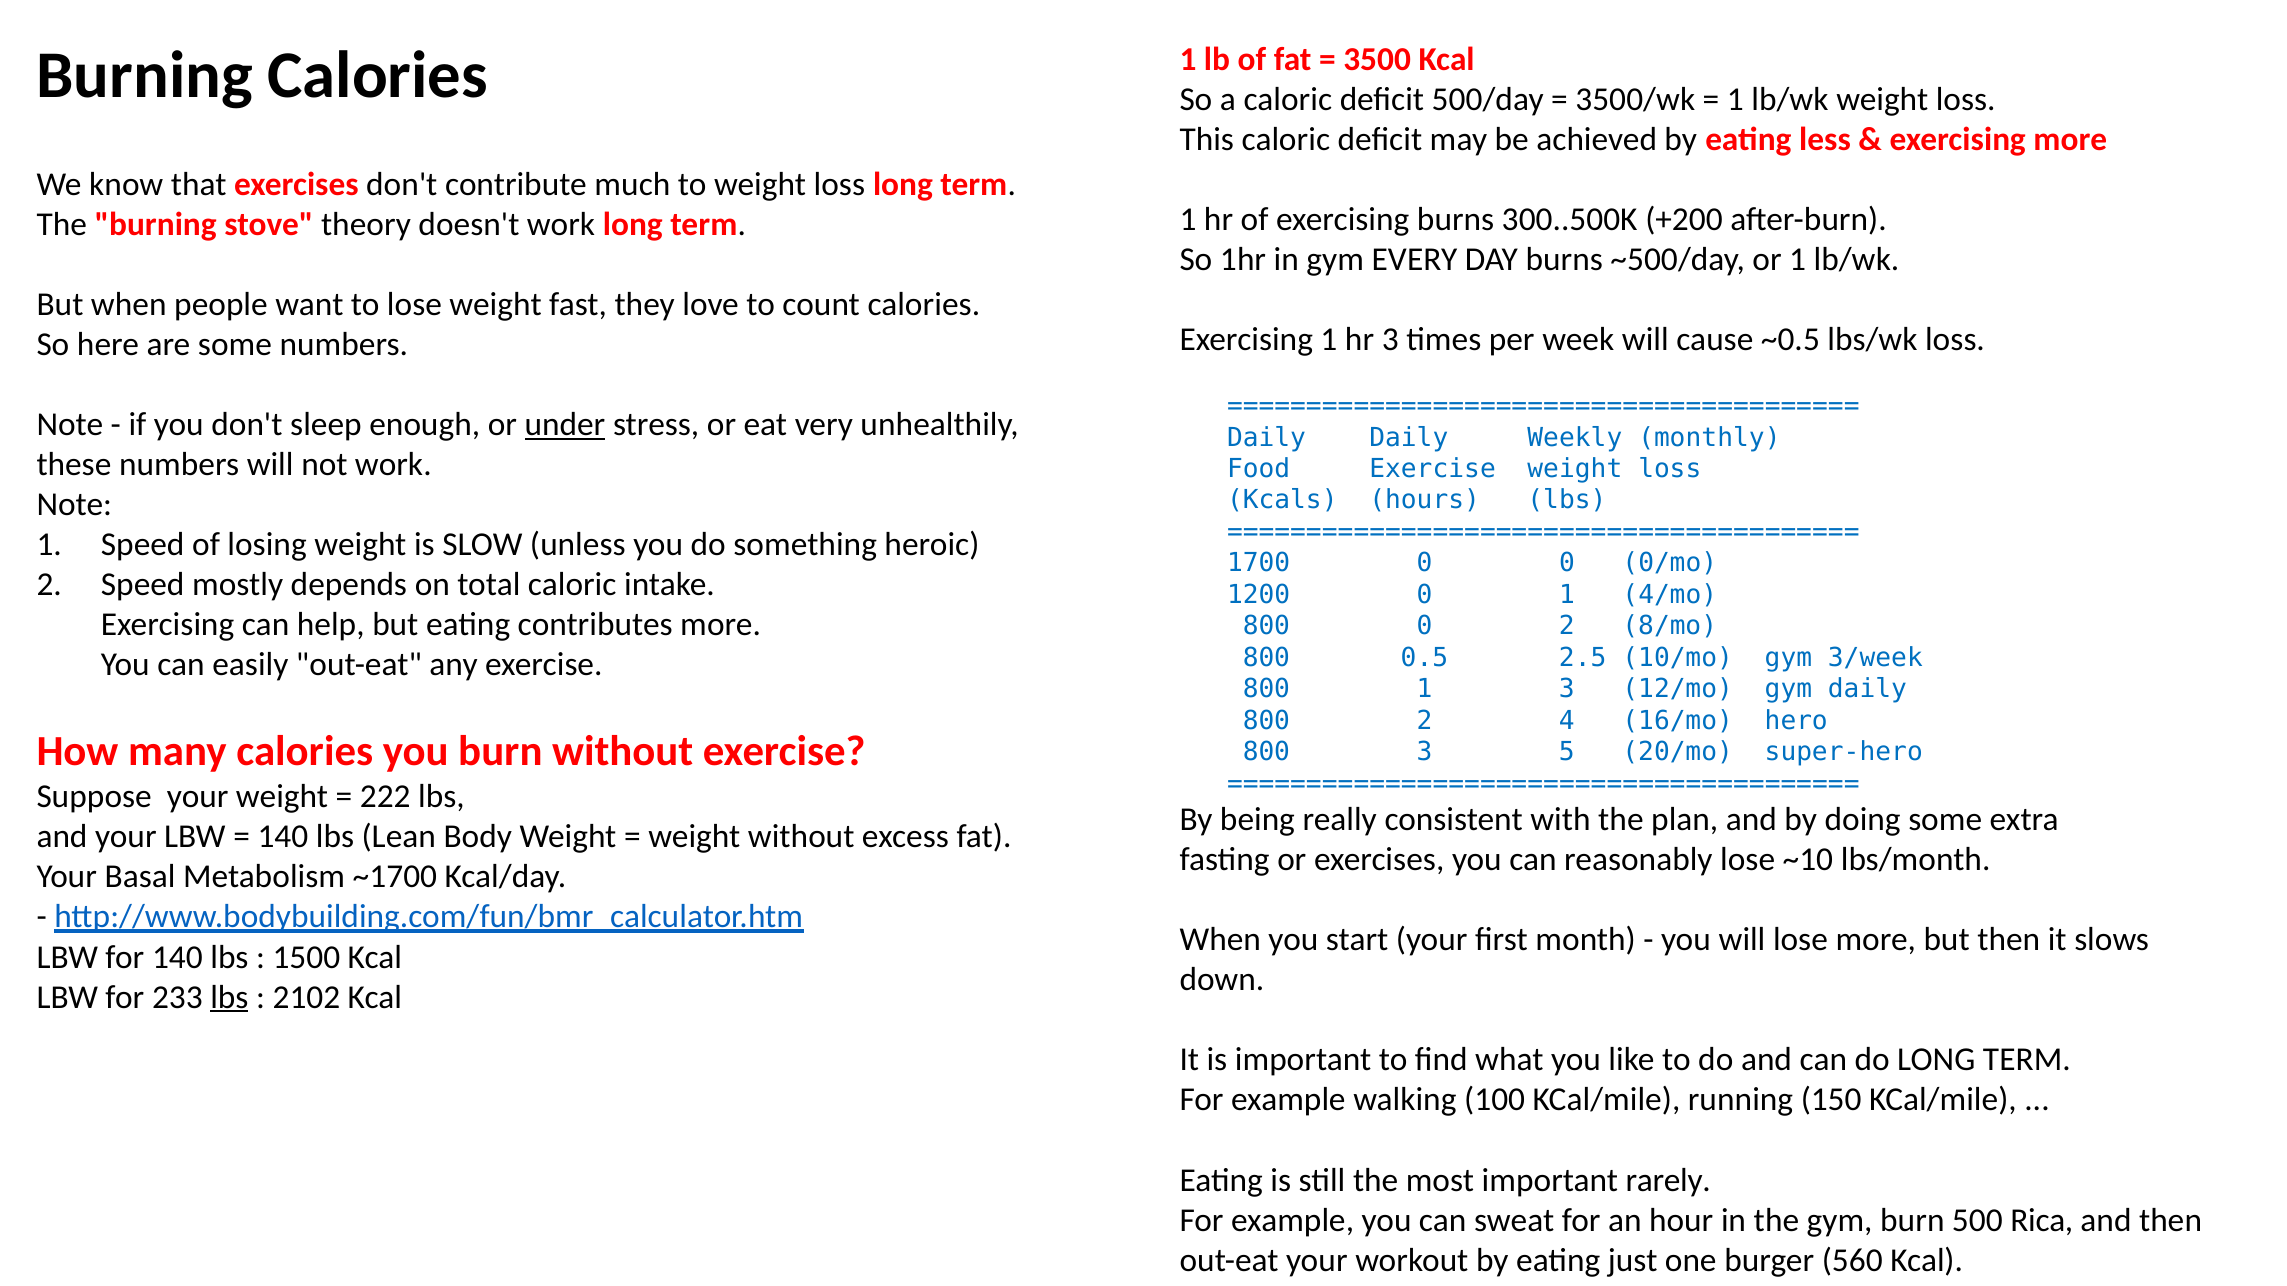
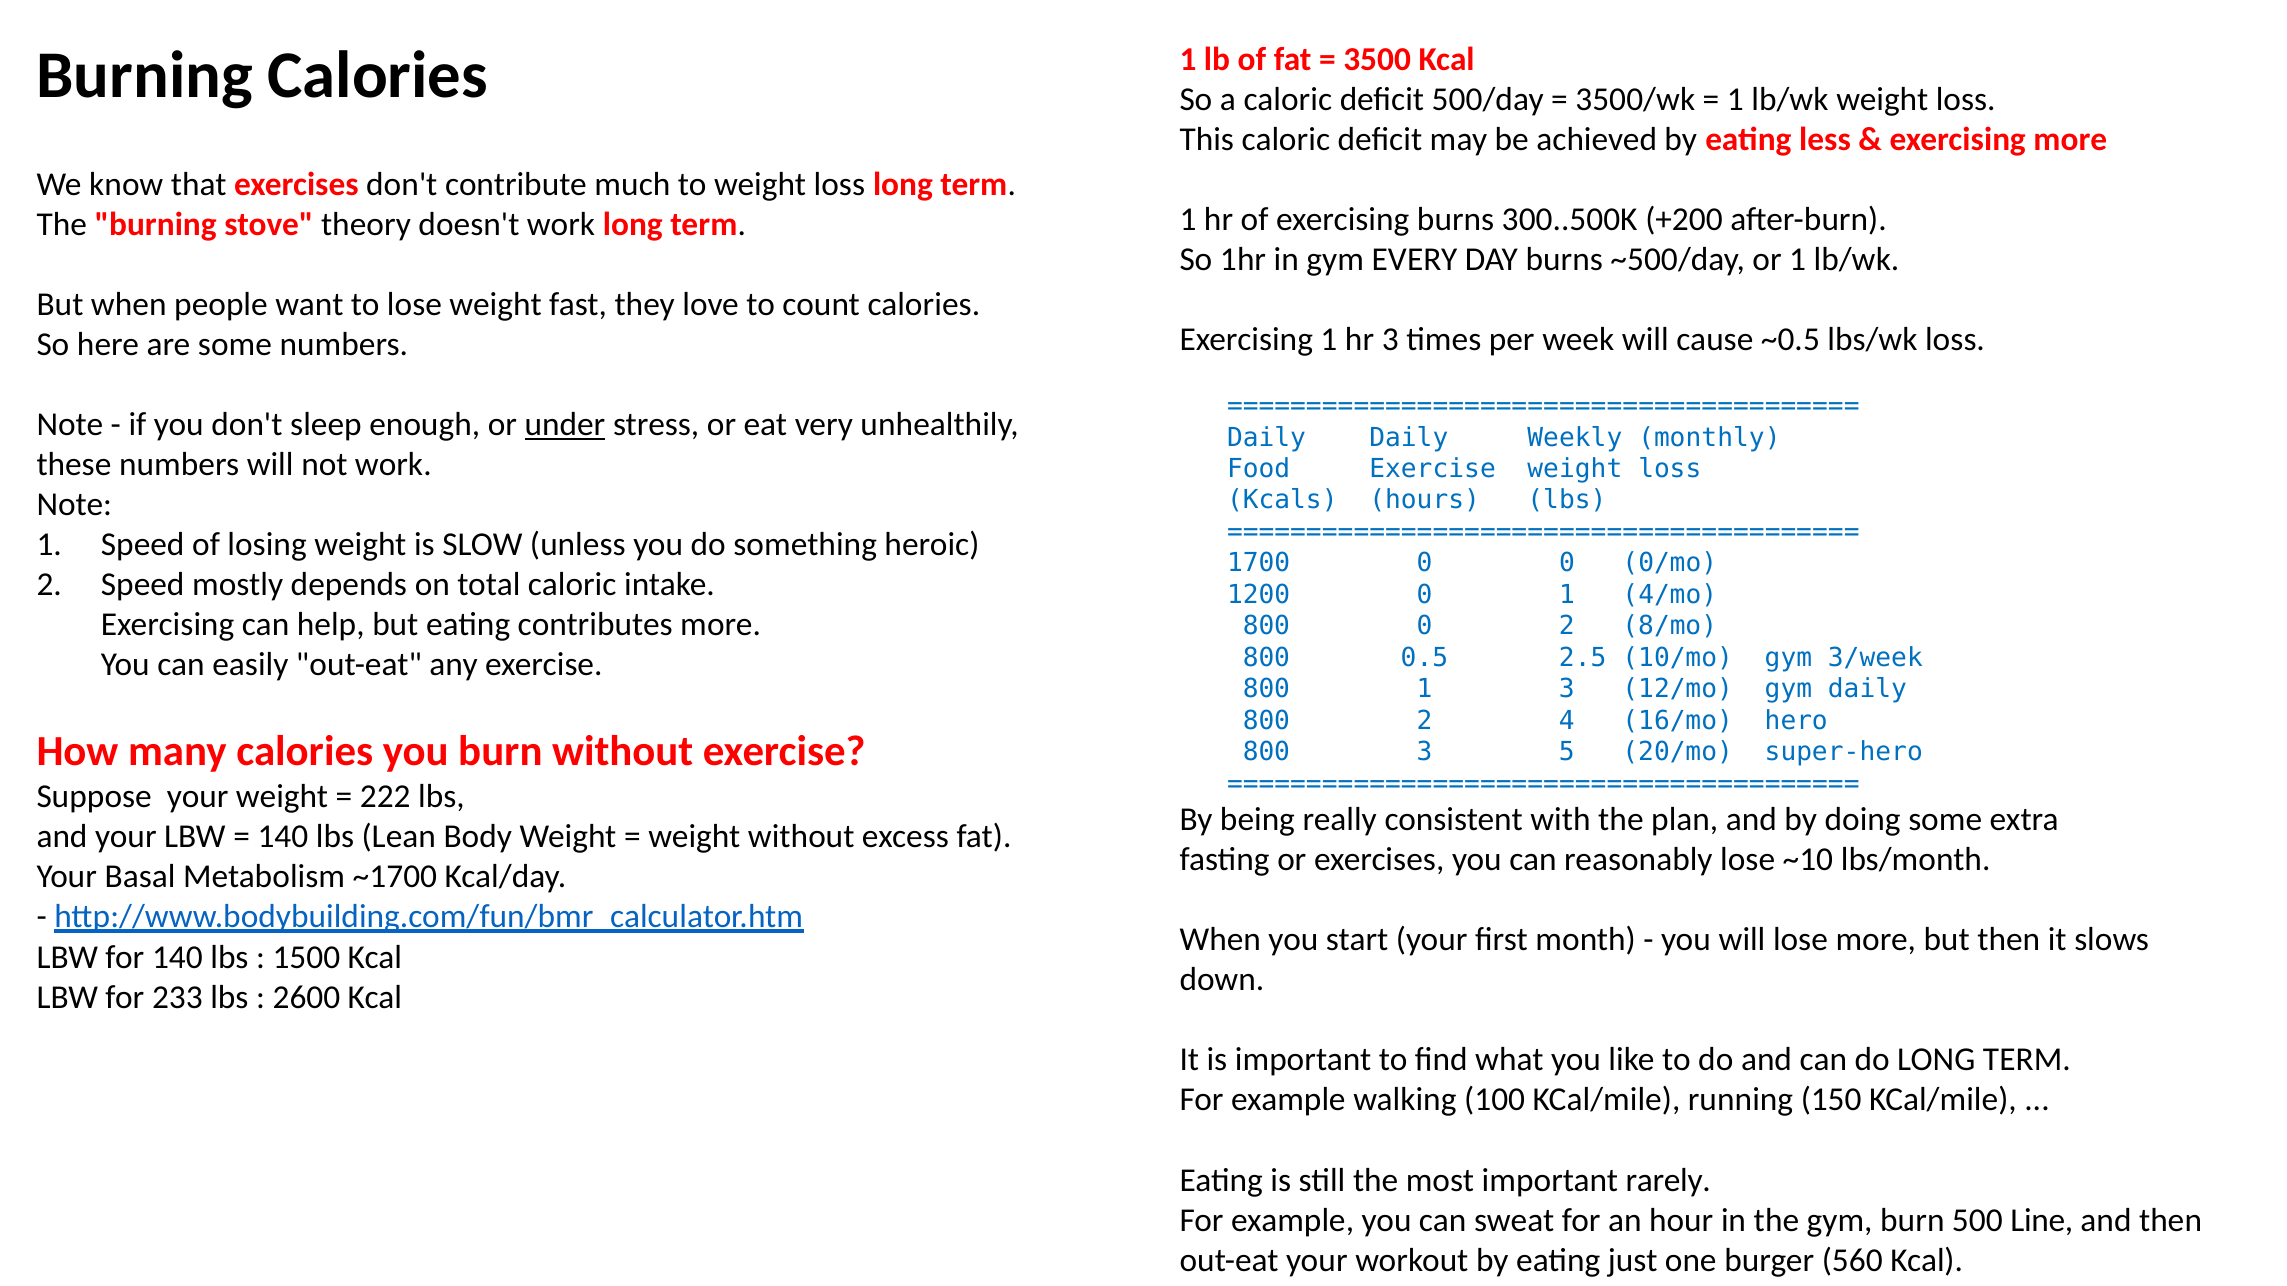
lbs at (229, 997) underline: present -> none
2102: 2102 -> 2600
Rica: Rica -> Line
